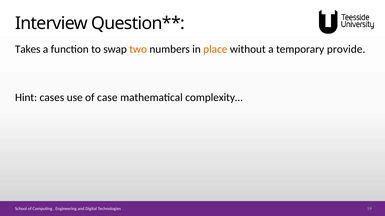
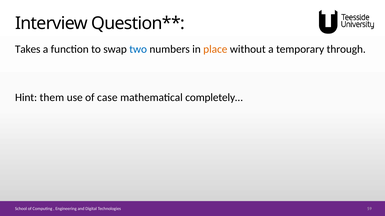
two colour: orange -> blue
provide: provide -> through
cases: cases -> them
complexity…: complexity… -> completely…
